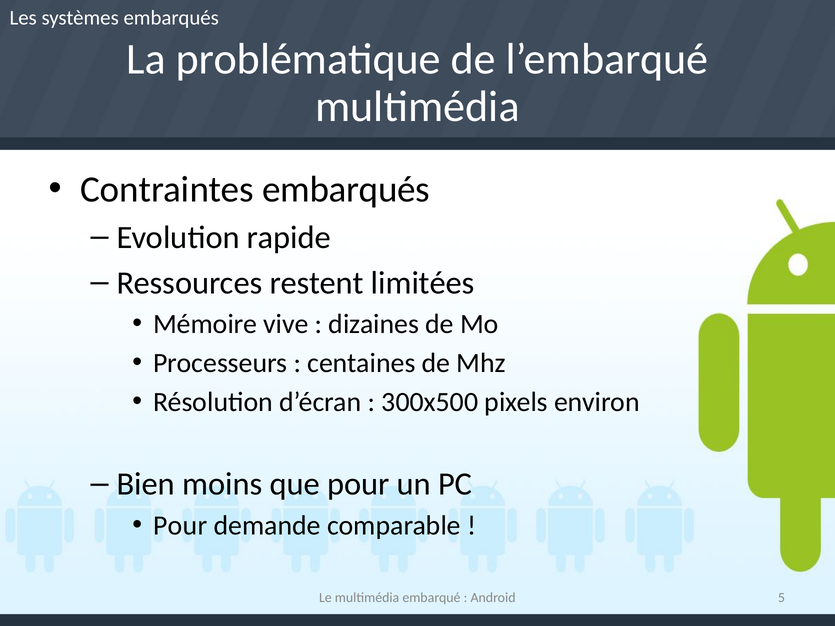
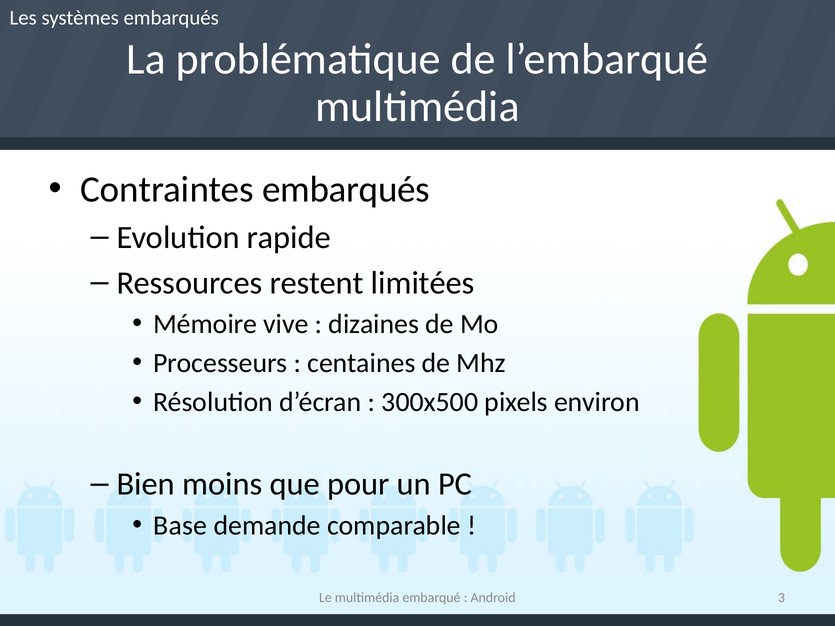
Pour at (180, 526): Pour -> Base
5: 5 -> 3
